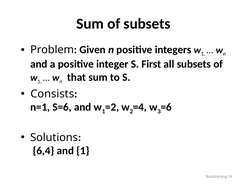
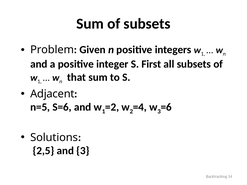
Consists: Consists -> Adjacent
n=1: n=1 -> n=5
6,4: 6,4 -> 2,5
and 1: 1 -> 3
